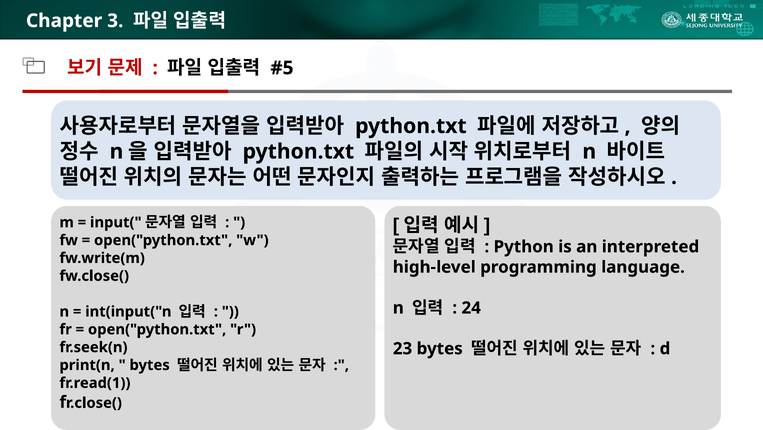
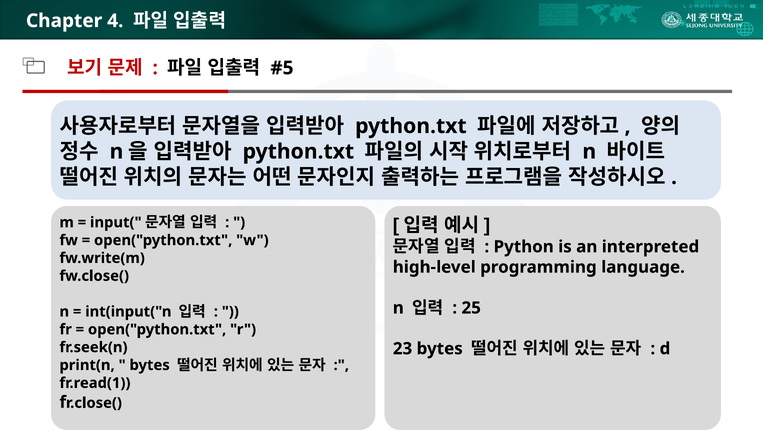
3: 3 -> 4
24: 24 -> 25
